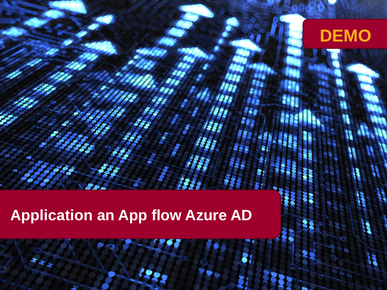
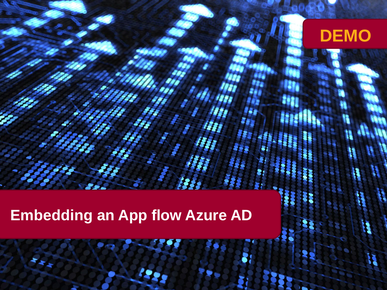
Application: Application -> Embedding
